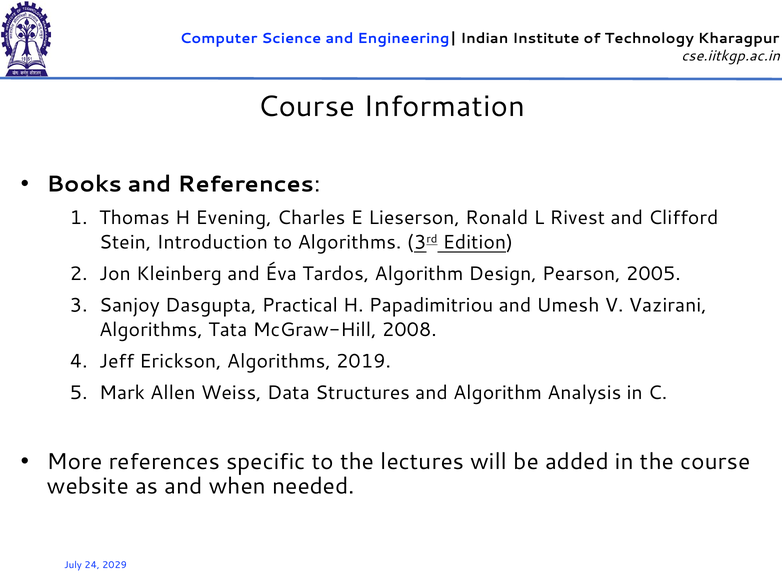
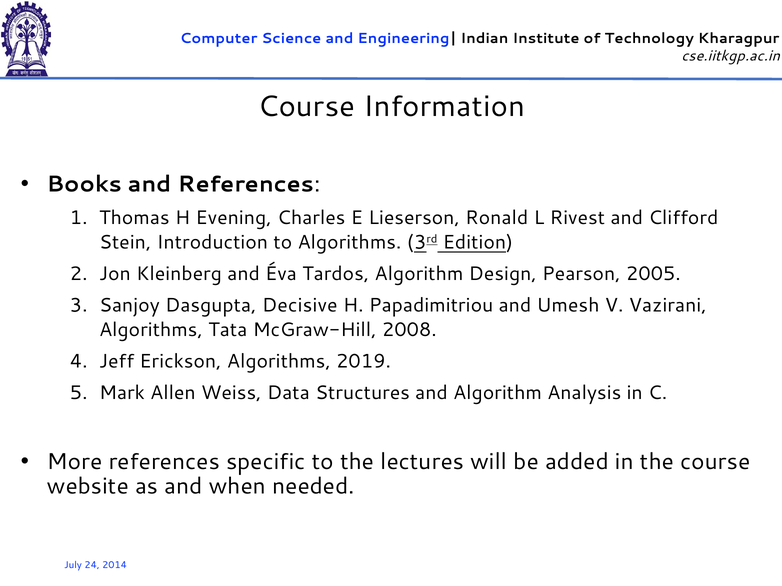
Practical: Practical -> Decisive
2029: 2029 -> 2014
